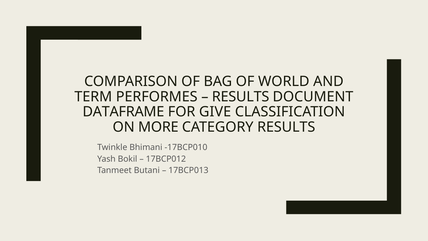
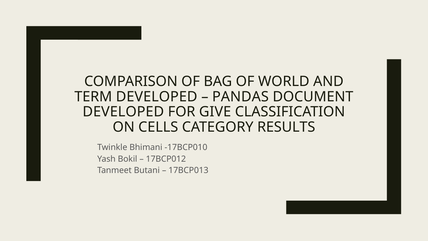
TERM PERFORMES: PERFORMES -> DEVELOPED
RESULTS at (241, 97): RESULTS -> PANDAS
DATAFRAME at (123, 112): DATAFRAME -> DEVELOPED
MORE: MORE -> CELLS
